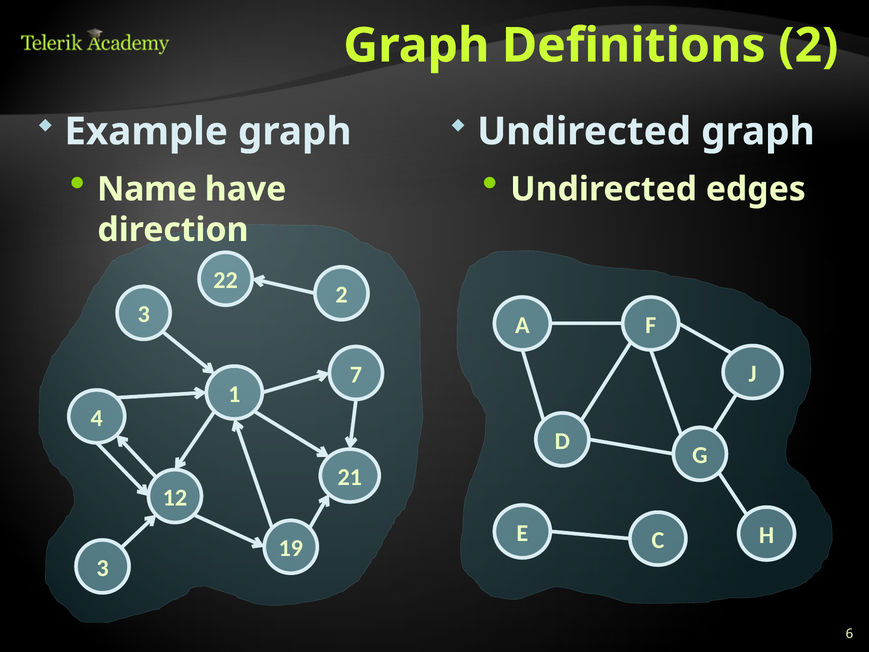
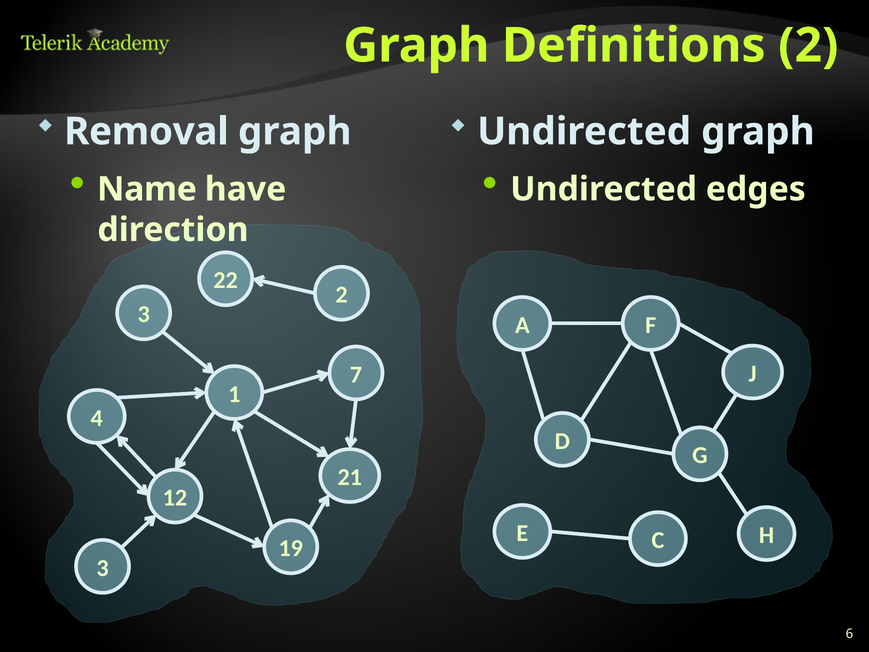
Example: Example -> Removal
